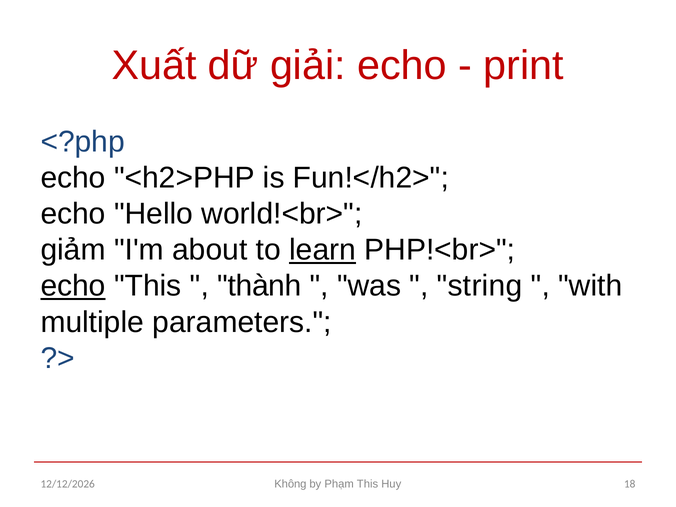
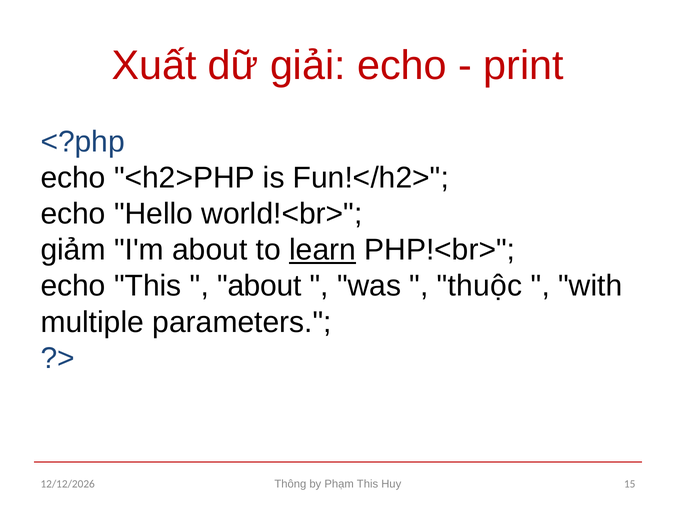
echo at (73, 286) underline: present -> none
thành at (259, 286): thành -> about
string: string -> thuộc
Không: Không -> Thông
18: 18 -> 15
